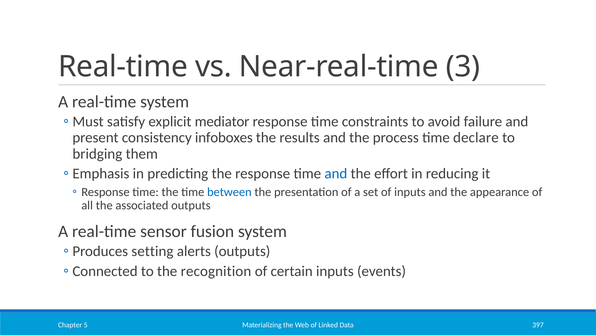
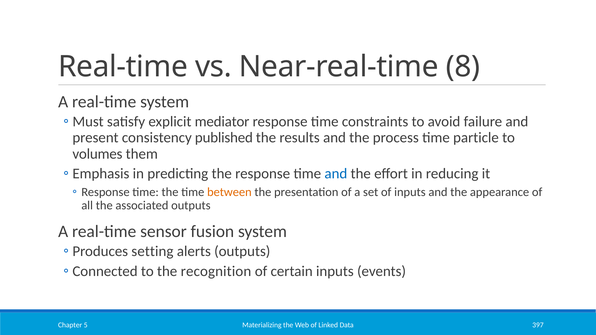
3: 3 -> 8
infoboxes: infoboxes -> published
declare: declare -> particle
bridging: bridging -> volumes
between colour: blue -> orange
